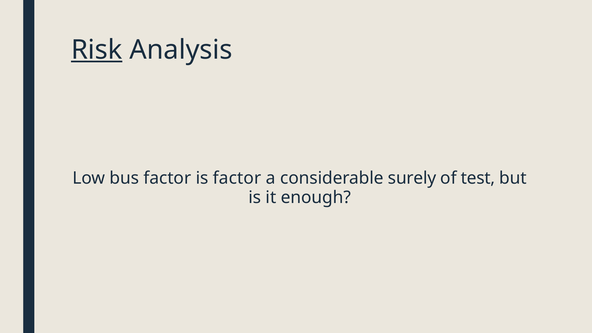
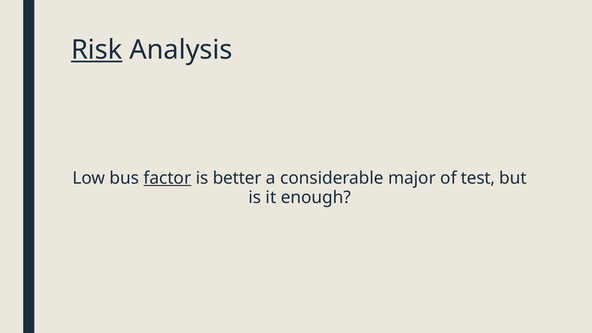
factor at (167, 178) underline: none -> present
is factor: factor -> better
surely: surely -> major
